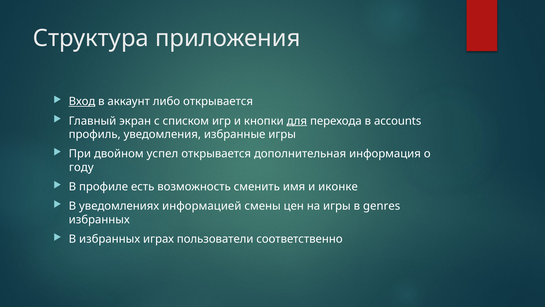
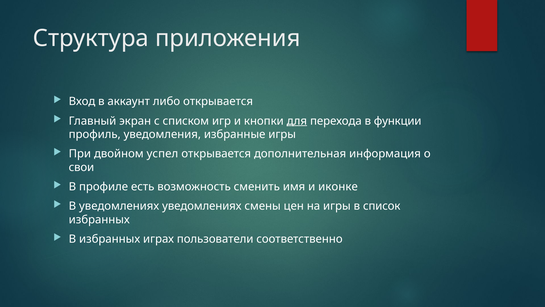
Вход underline: present -> none
accounts: accounts -> функции
году: году -> свои
уведомлениях информацией: информацией -> уведомлениях
genres: genres -> список
